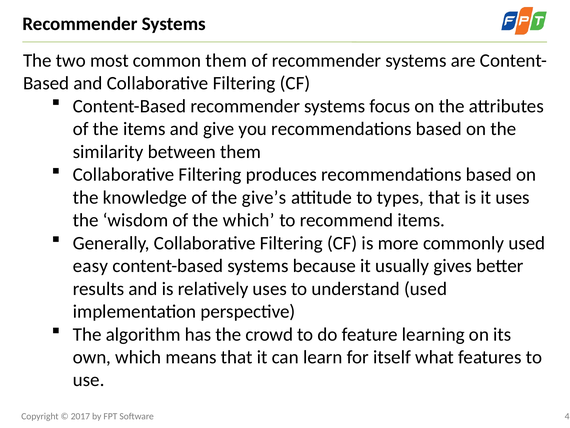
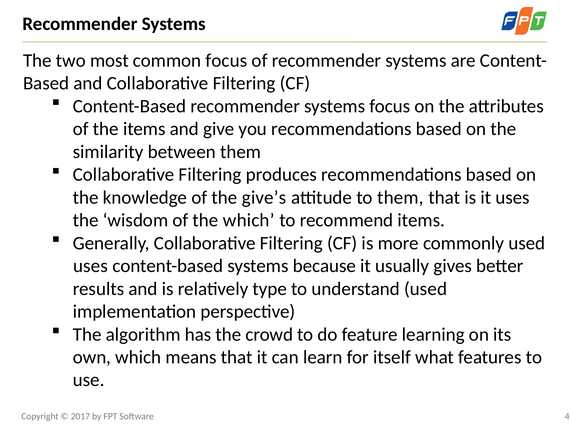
common them: them -> focus
to types: types -> them
easy at (90, 266): easy -> uses
relatively uses: uses -> type
